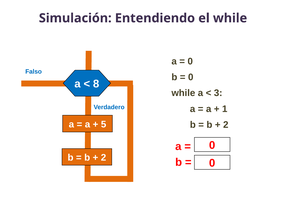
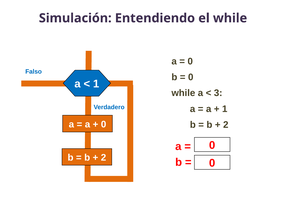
8 at (96, 84): 8 -> 1
5 at (104, 124): 5 -> 0
